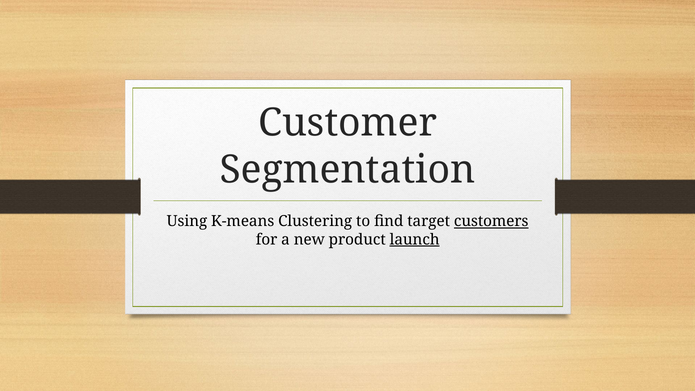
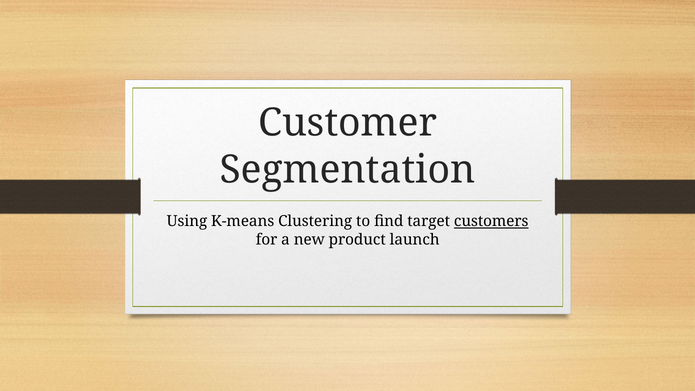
launch underline: present -> none
